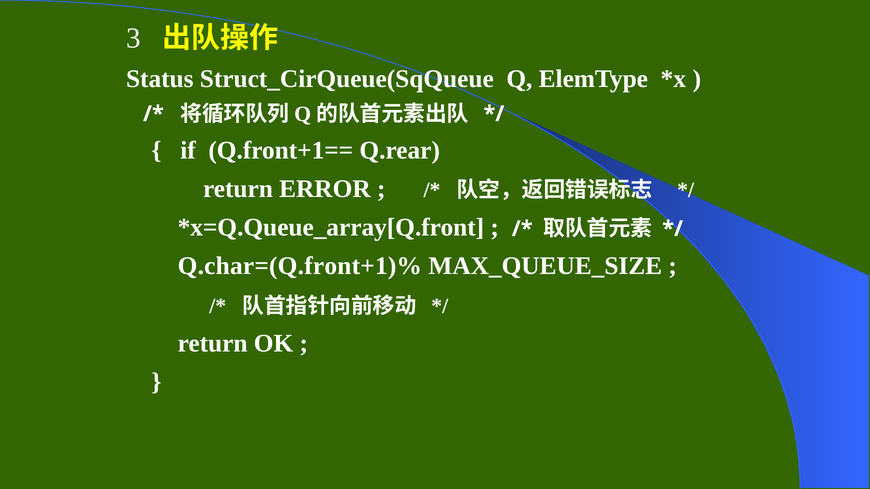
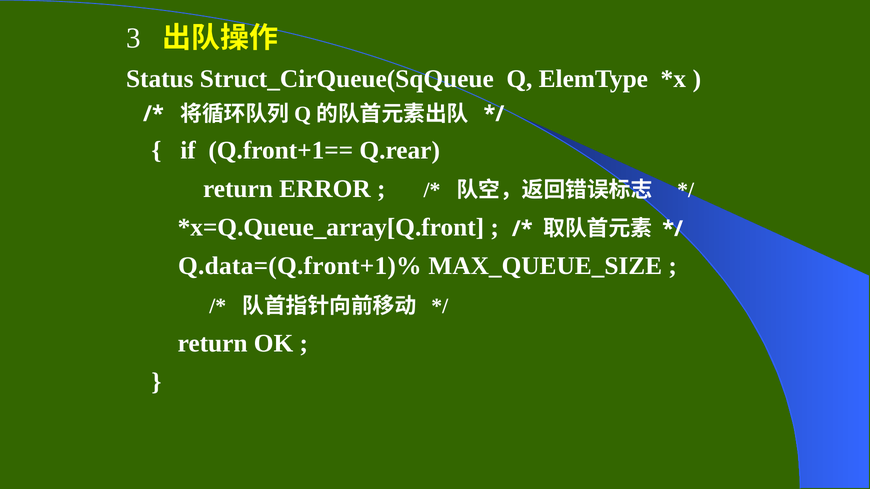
Q.char=(Q.front+1)%: Q.char=(Q.front+1)% -> Q.data=(Q.front+1)%
